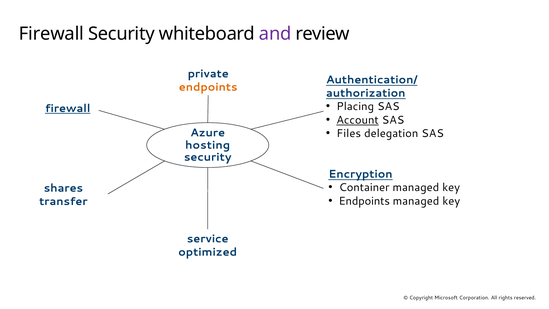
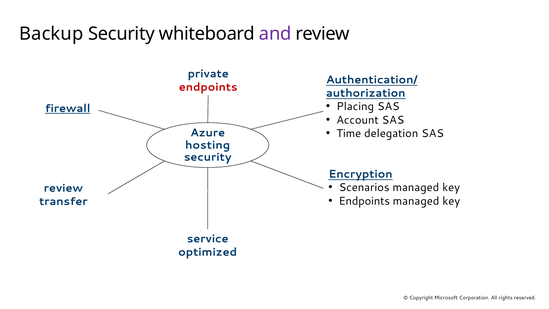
Firewall at (51, 34): Firewall -> Backup
endpoints at (208, 87) colour: orange -> red
Account underline: present -> none
Files: Files -> Time
Container: Container -> Scenarios
shares at (63, 188): shares -> review
